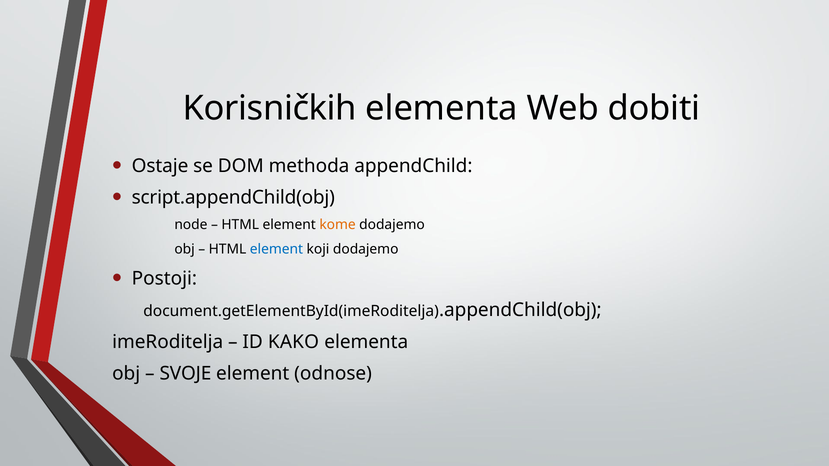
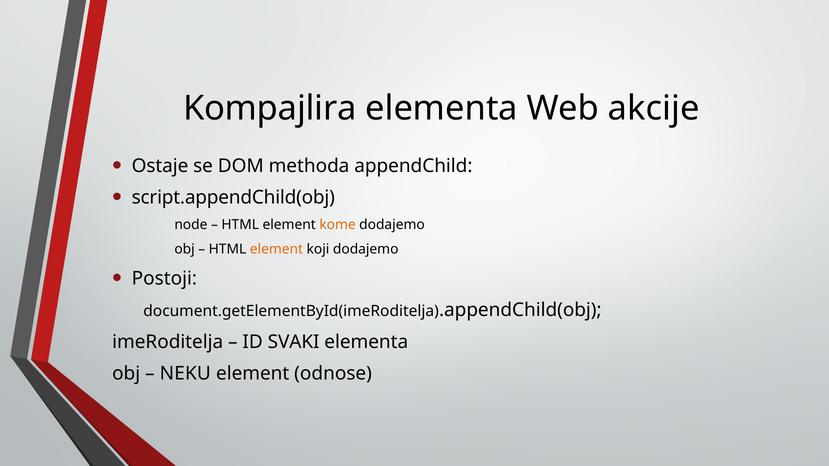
Korisničkih: Korisničkih -> Kompajlira
dobiti: dobiti -> akcije
element at (276, 250) colour: blue -> orange
KAKO: KAKO -> SVAKI
SVOJE: SVOJE -> NEKU
